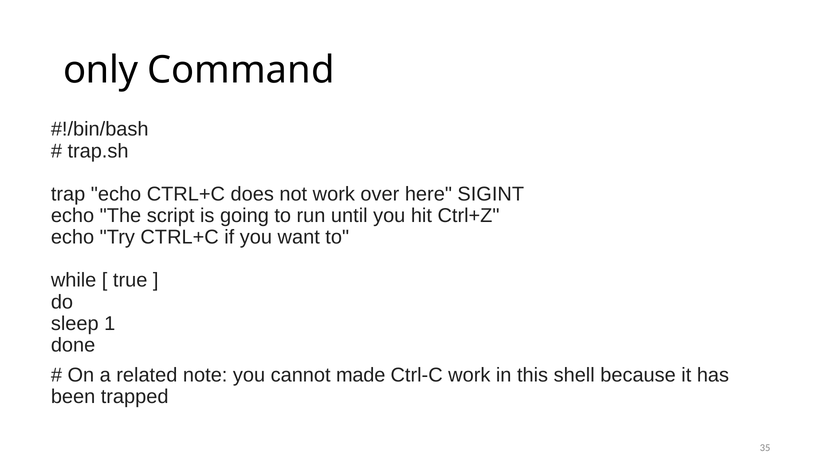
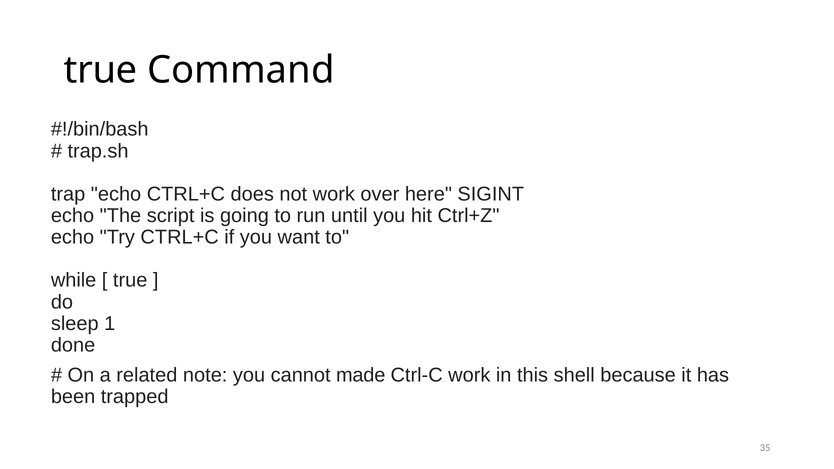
only at (101, 70): only -> true
